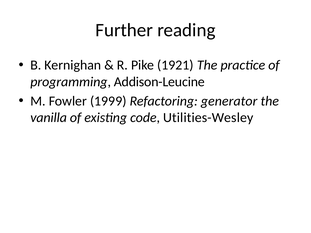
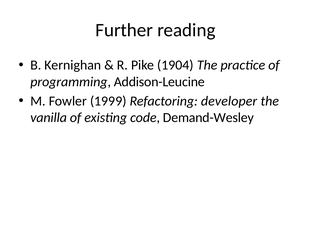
1921: 1921 -> 1904
generator: generator -> developer
Utilities-Wesley: Utilities-Wesley -> Demand-Wesley
